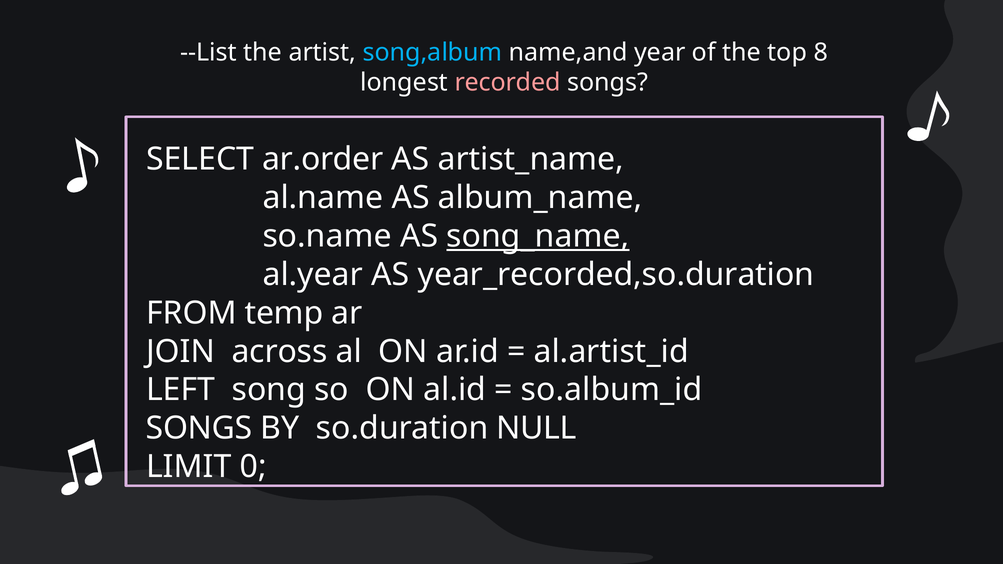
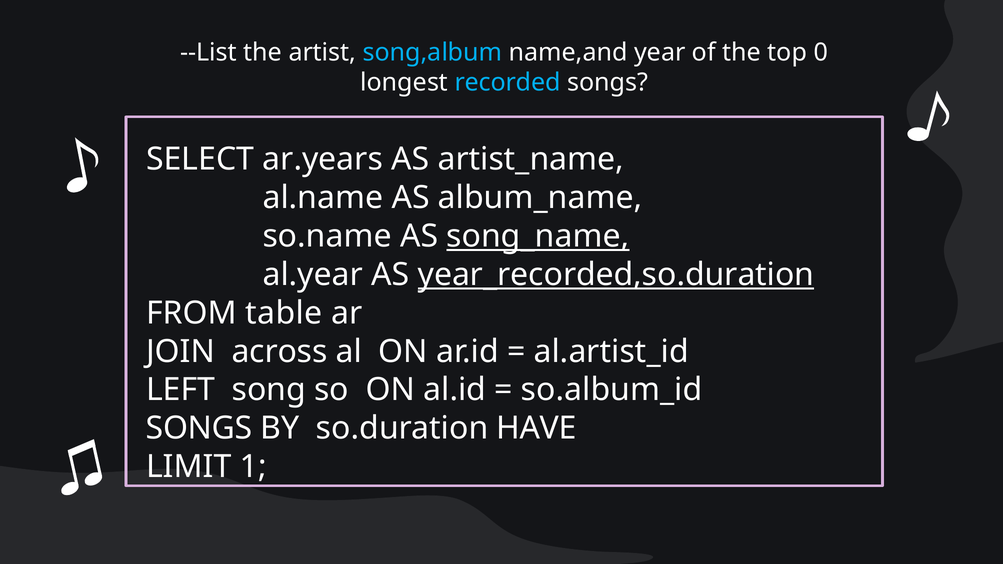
8: 8 -> 0
recorded colour: pink -> light blue
ar.order: ar.order -> ar.years
year_recorded,so.duration underline: none -> present
temp: temp -> table
NULL: NULL -> HAVE
0: 0 -> 1
